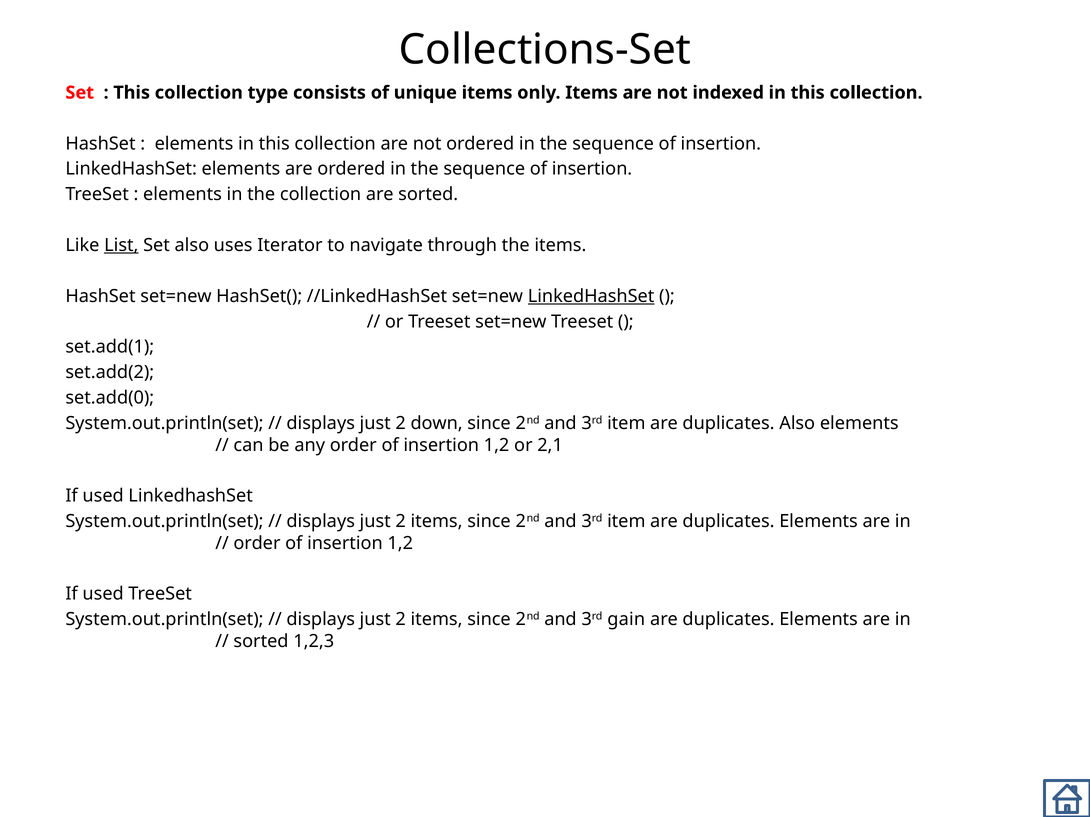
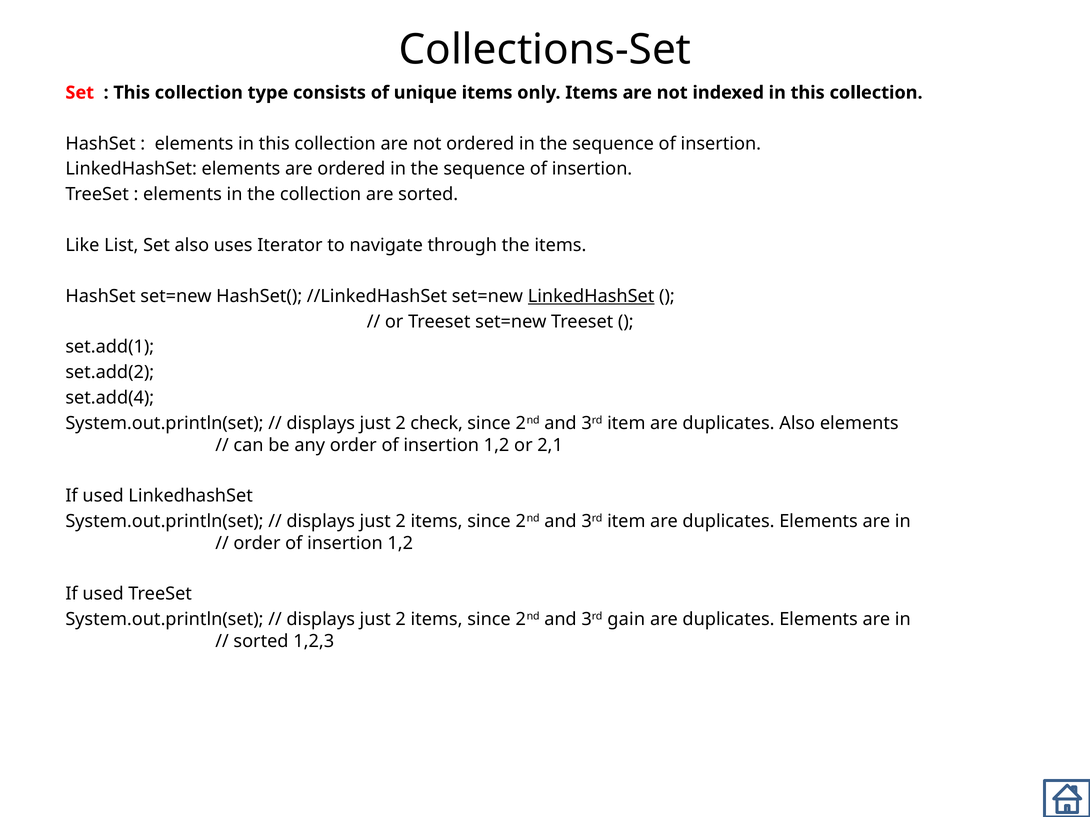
List underline: present -> none
set.add(0: set.add(0 -> set.add(4
down: down -> check
